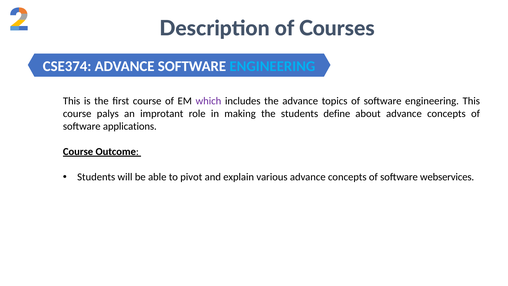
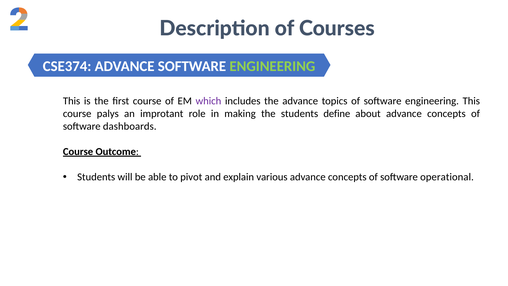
ENGINEERING at (272, 66) colour: light blue -> light green
applications: applications -> dashboards
webservices: webservices -> operational
